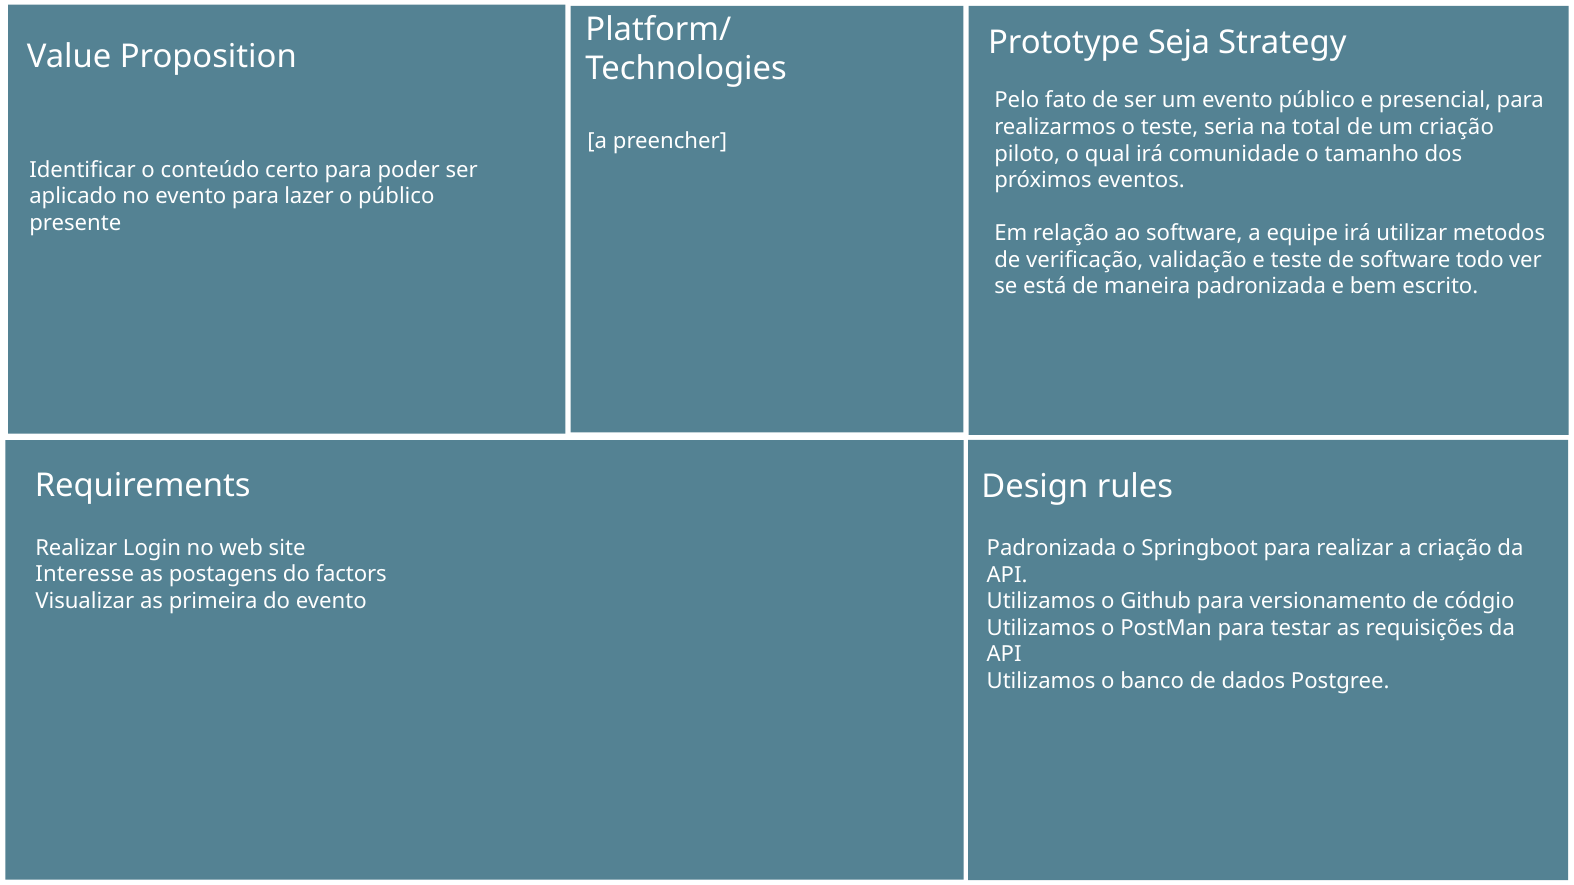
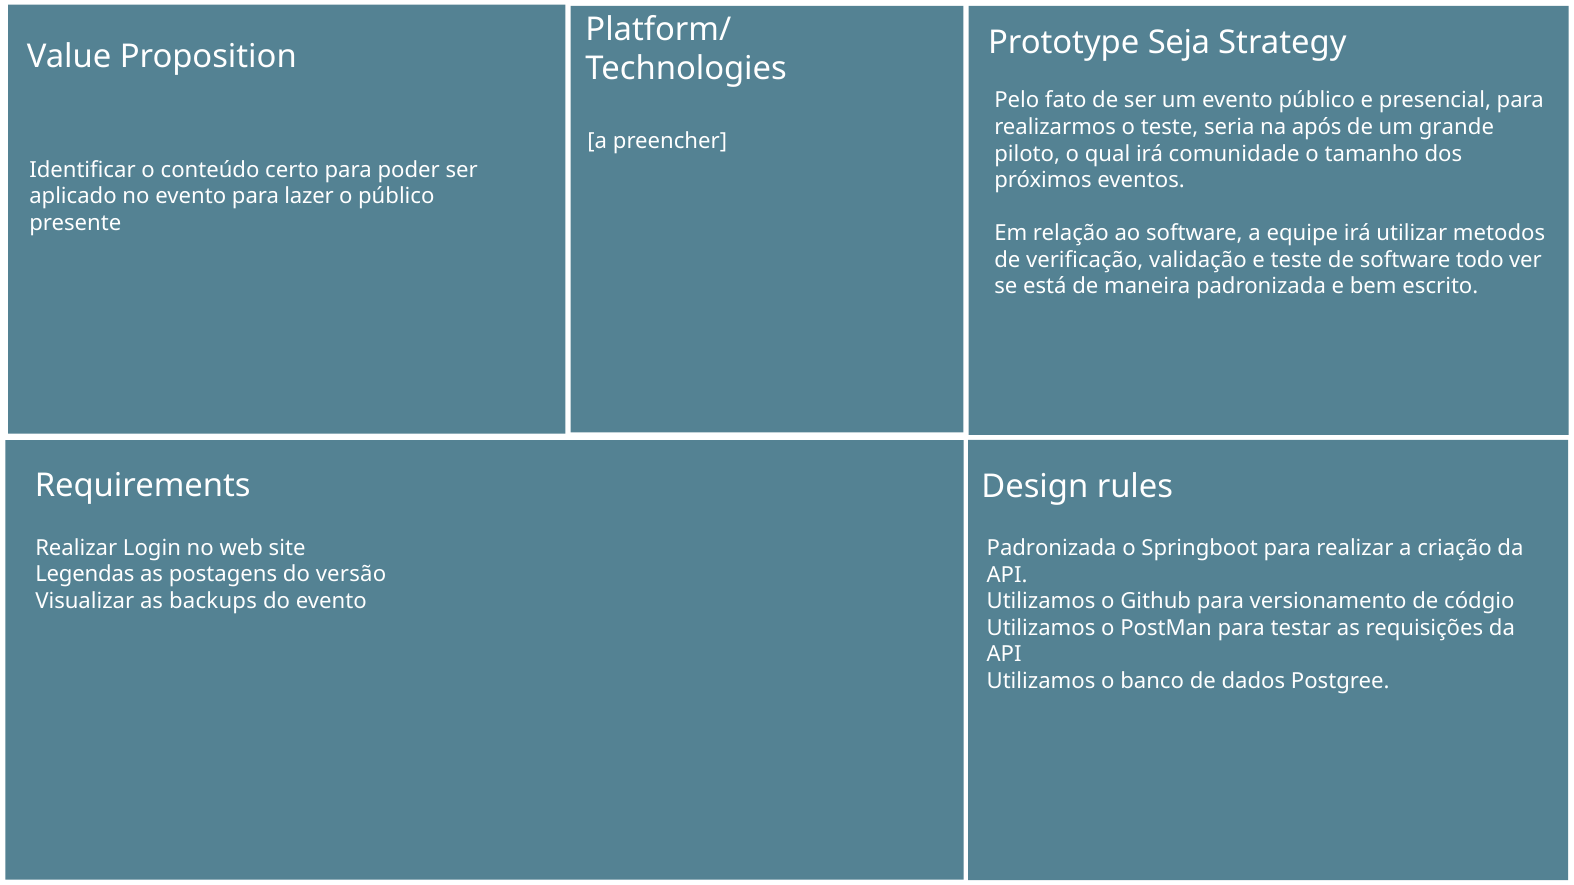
total: total -> após
um criação: criação -> grande
Interesse: Interesse -> Legendas
factors: factors -> versão
primeira: primeira -> backups
